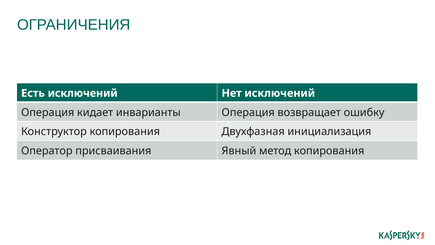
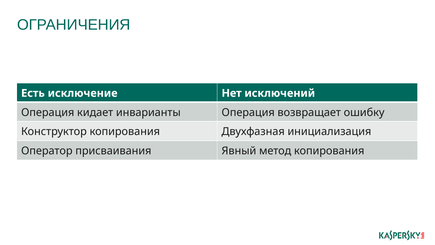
Есть исключений: исключений -> исключение
